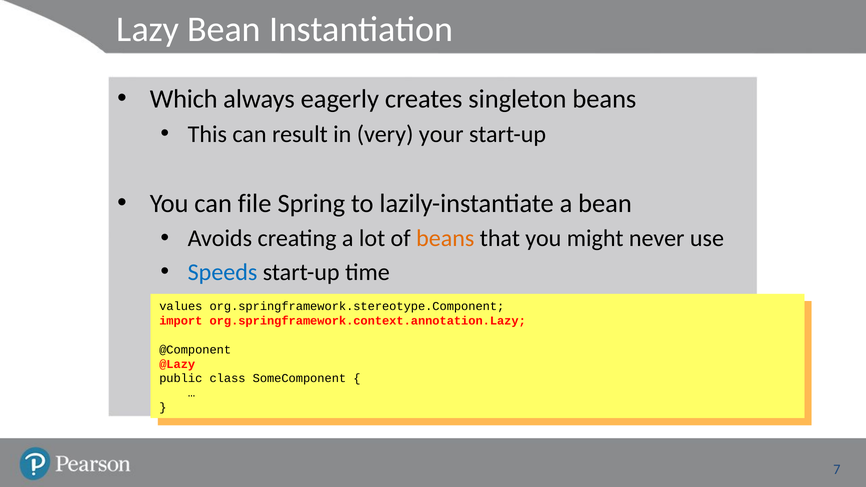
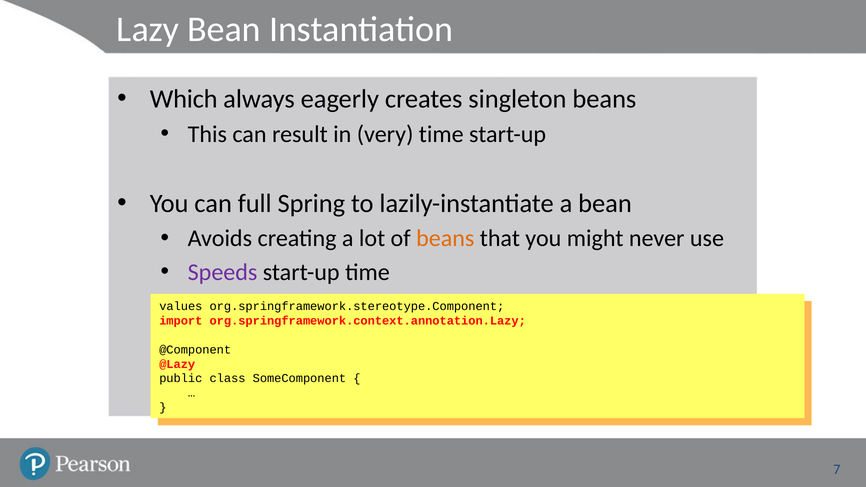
very your: your -> time
file: file -> full
Speeds colour: blue -> purple
